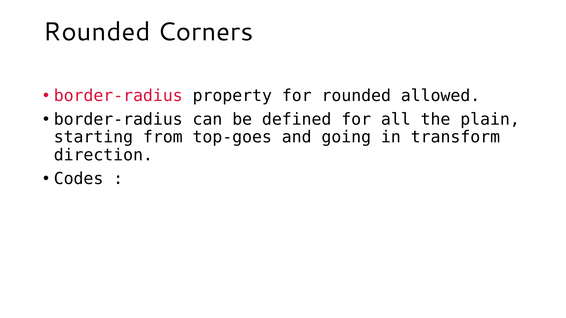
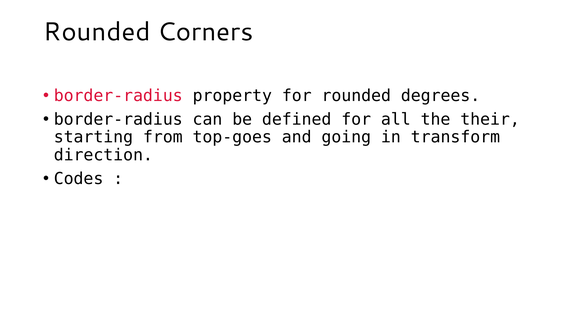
allowed: allowed -> degrees
plain: plain -> their
